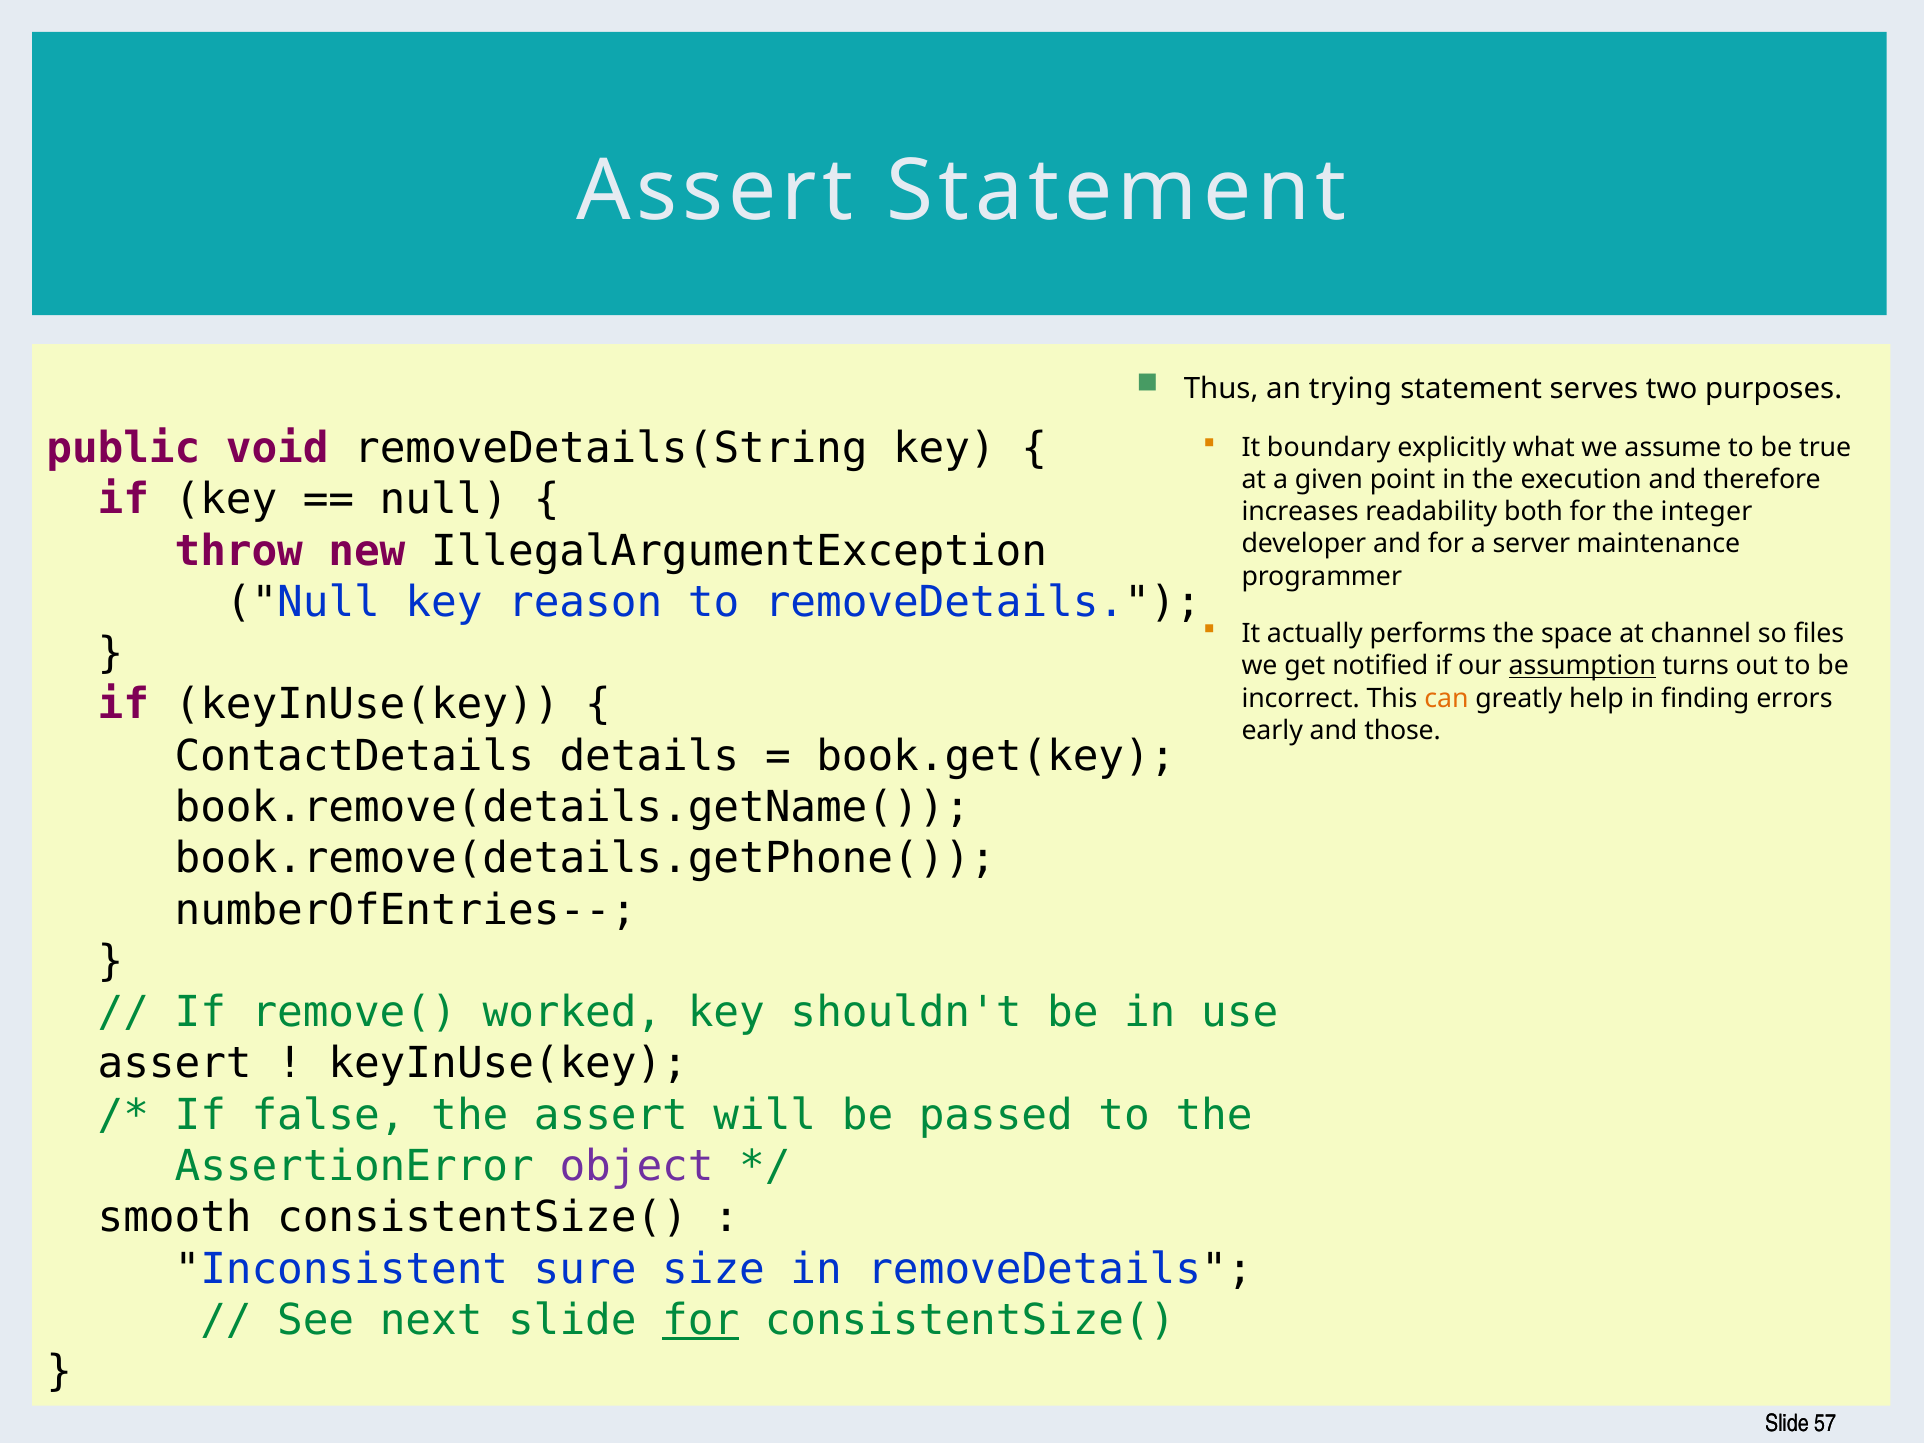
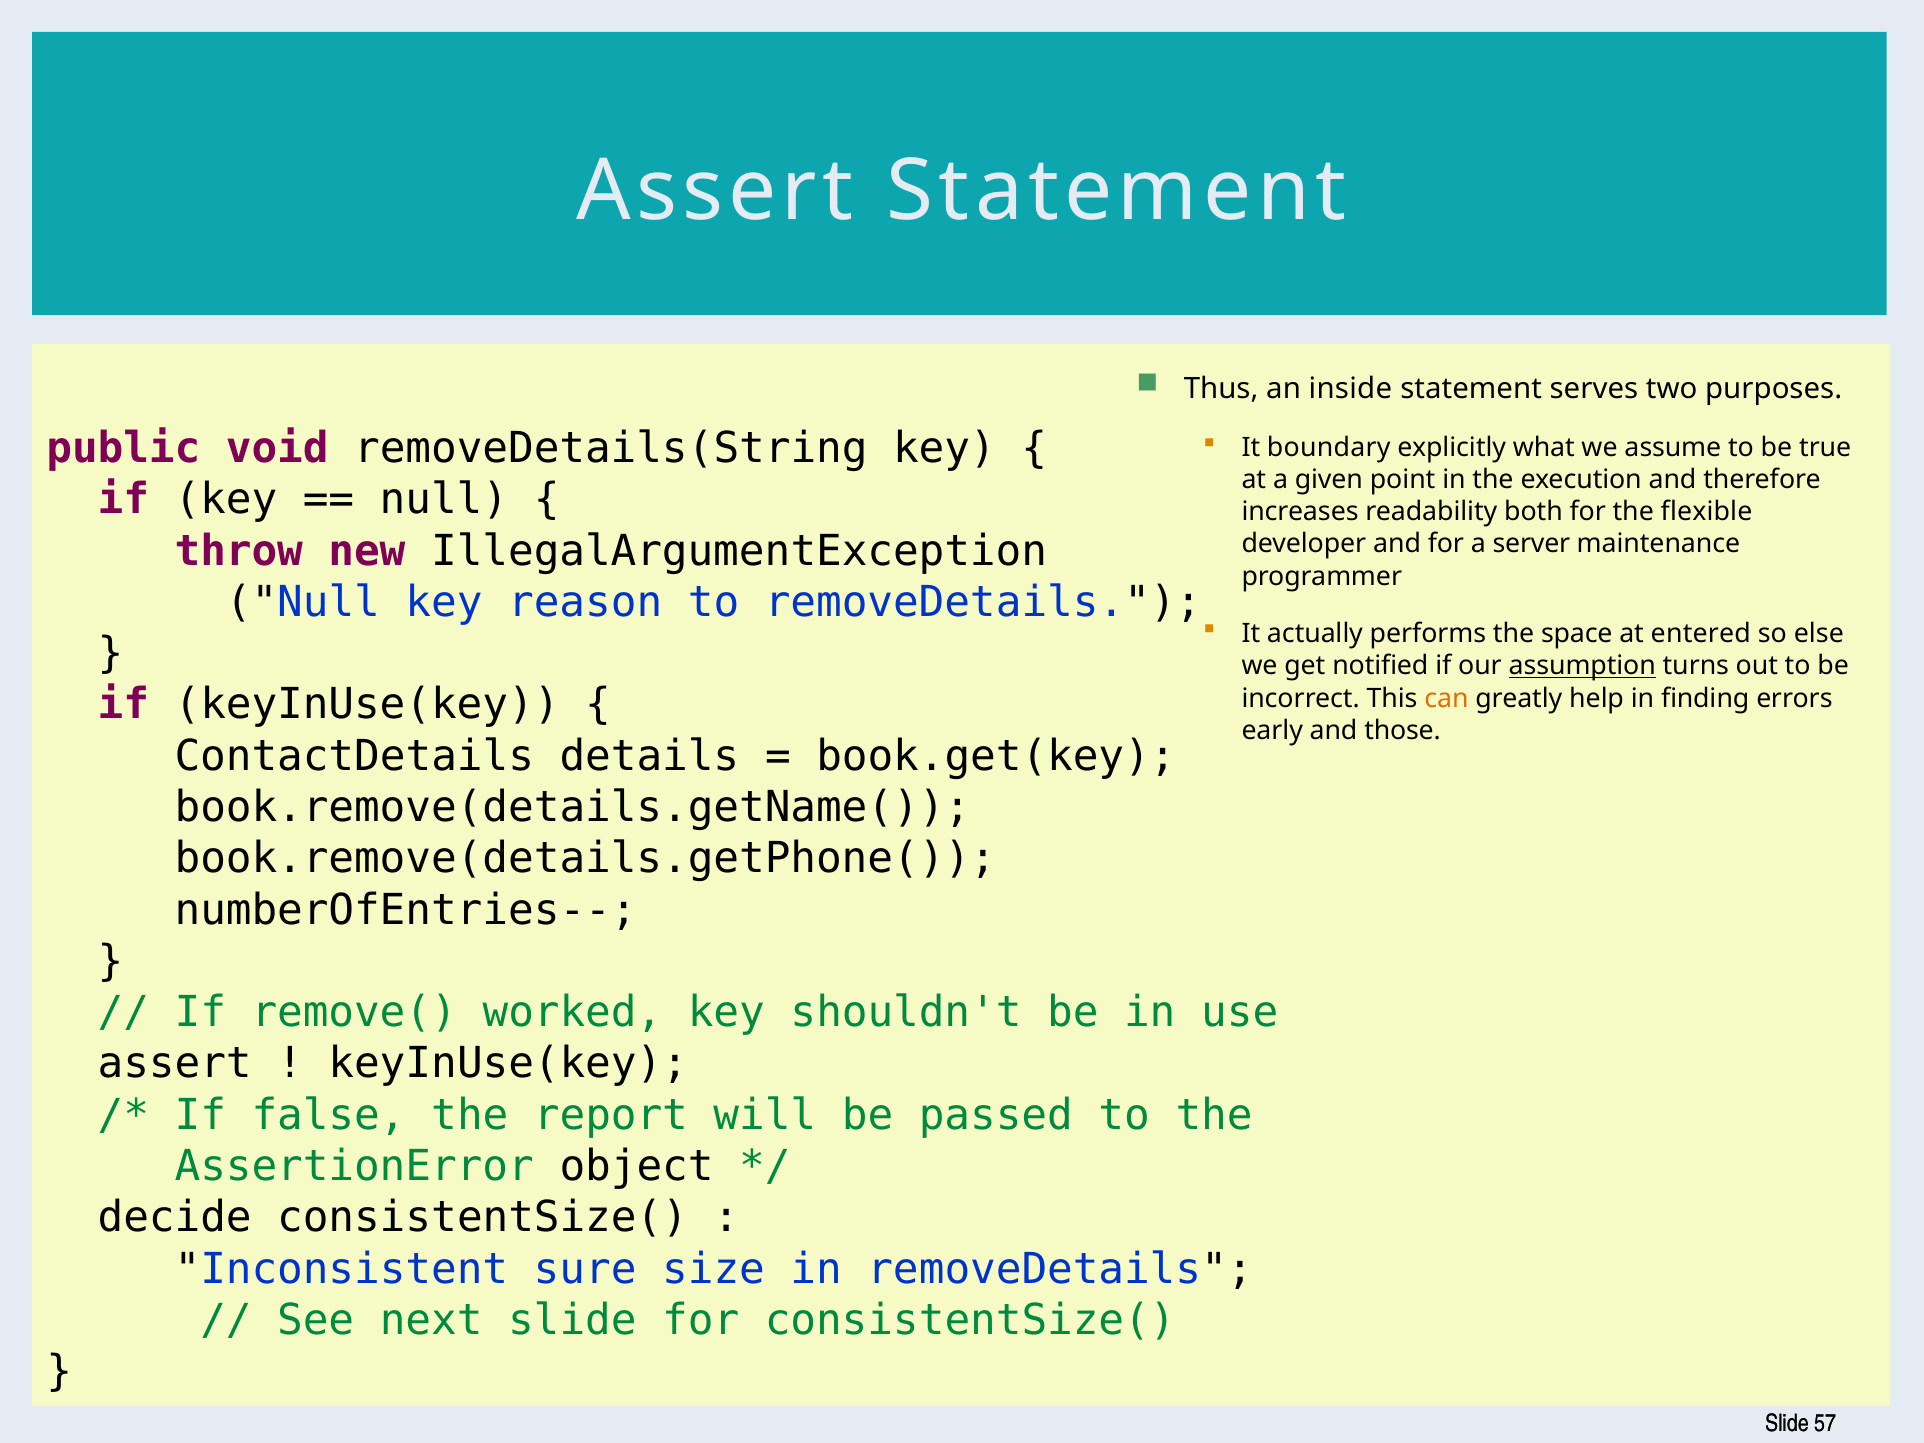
trying: trying -> inside
integer: integer -> flexible
channel: channel -> entered
files: files -> else
the assert: assert -> report
object colour: purple -> black
smooth: smooth -> decide
for at (701, 1320) underline: present -> none
